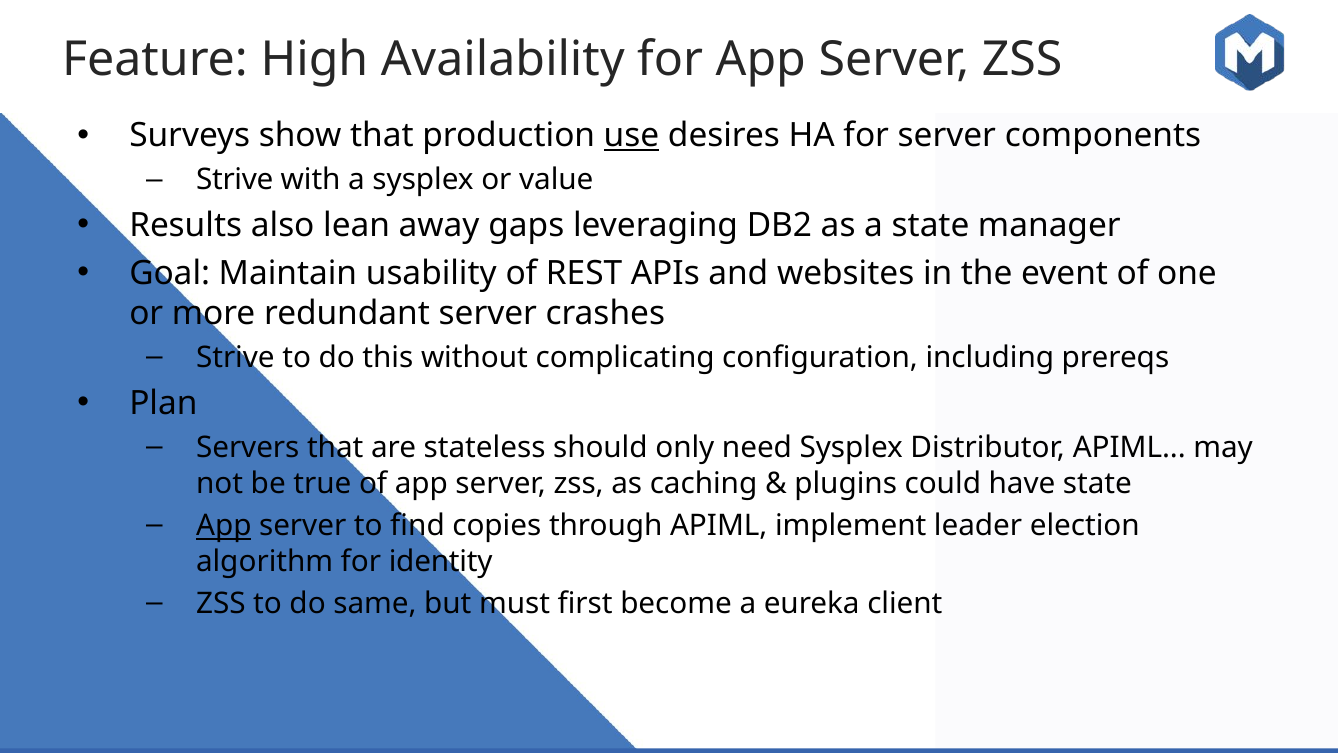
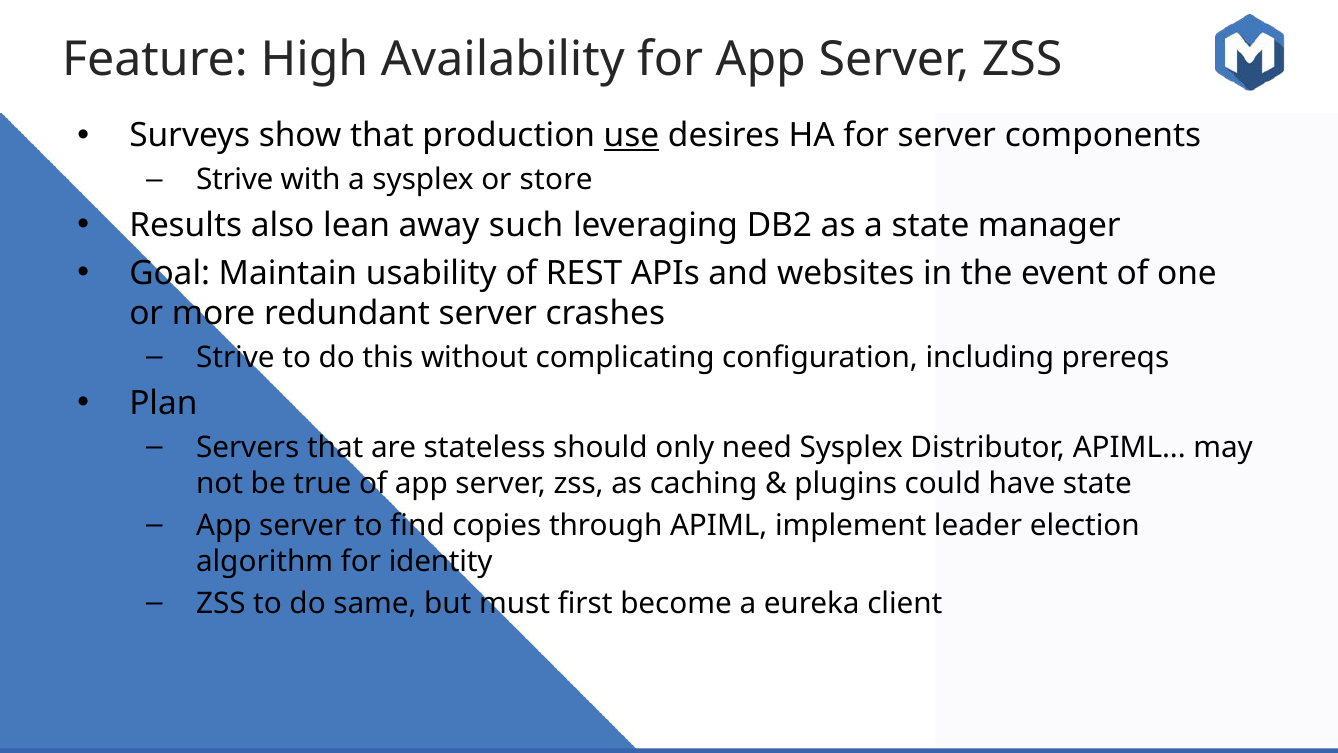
value: value -> store
gaps: gaps -> such
App at (224, 526) underline: present -> none
